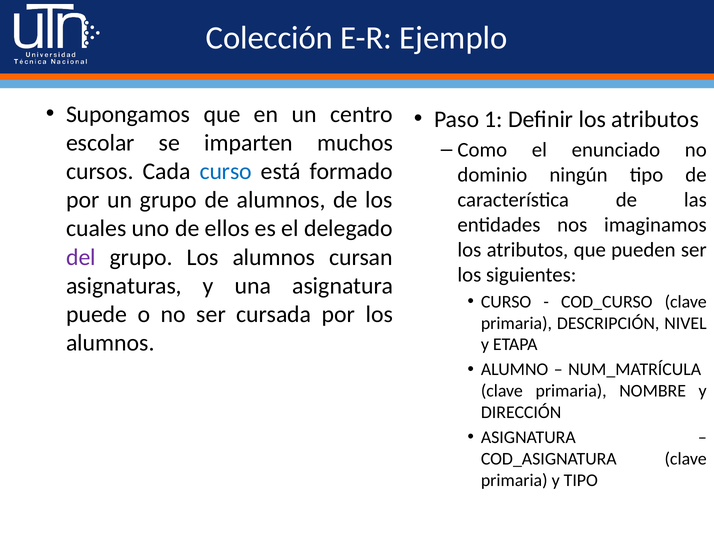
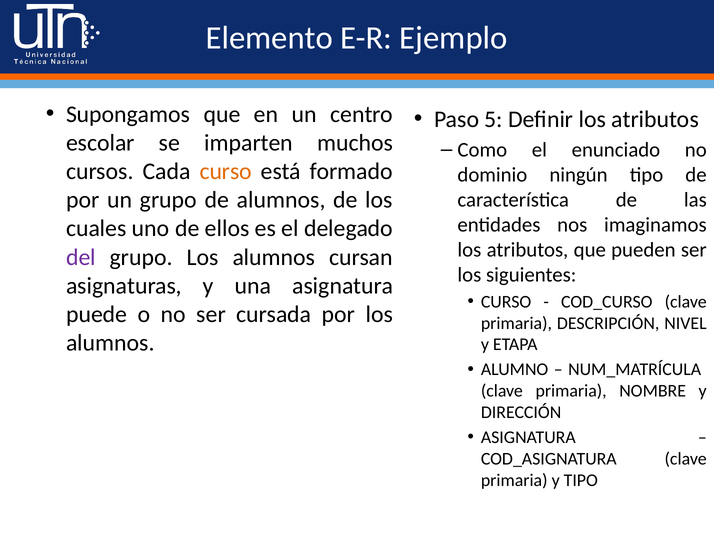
Colección: Colección -> Elemento
1: 1 -> 5
curso at (226, 171) colour: blue -> orange
